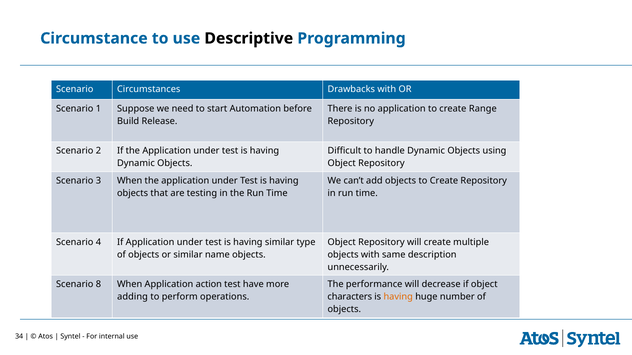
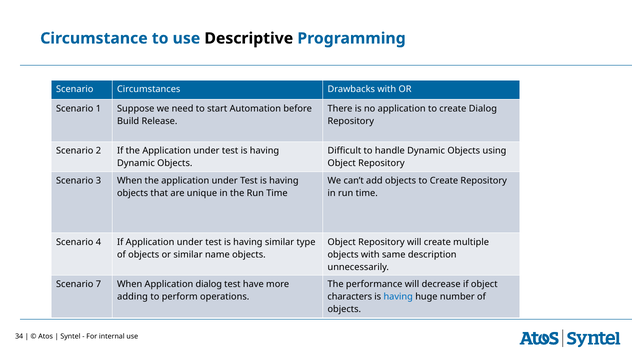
create Range: Range -> Dialog
testing: testing -> unique
8: 8 -> 7
Application action: action -> dialog
having at (398, 297) colour: orange -> blue
